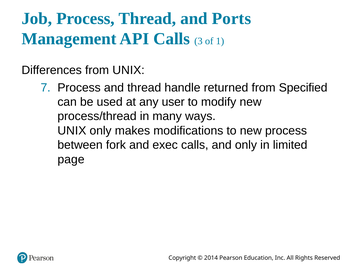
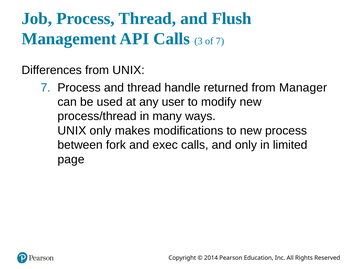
Ports: Ports -> Flush
of 1: 1 -> 7
Specified: Specified -> Manager
